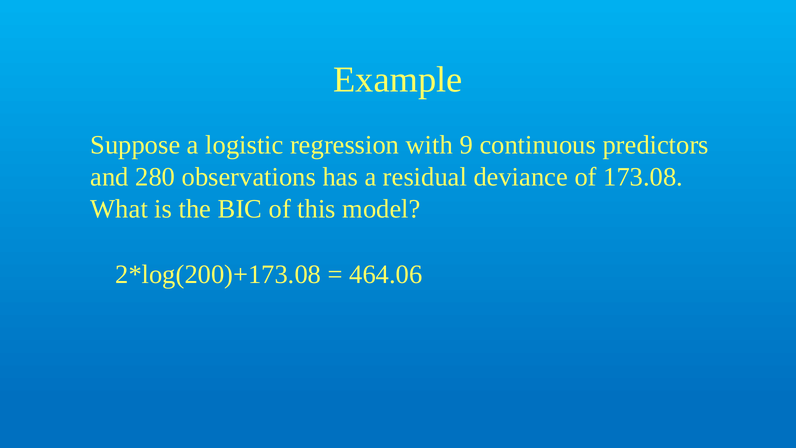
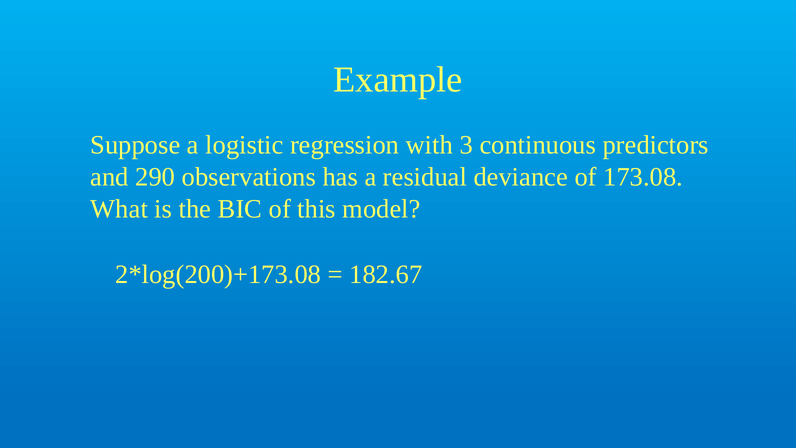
9: 9 -> 3
280: 280 -> 290
464.06: 464.06 -> 182.67
